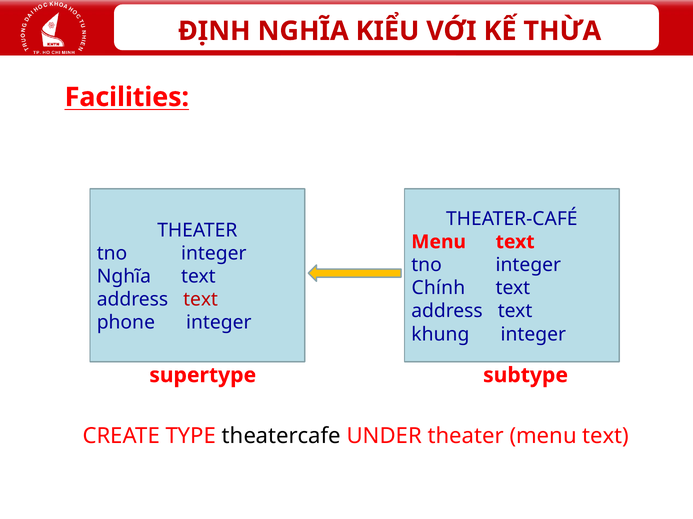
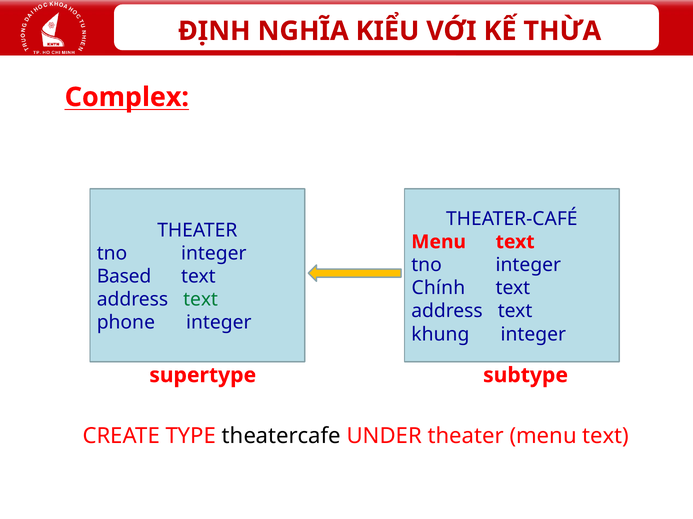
Facilities: Facilities -> Complex
Nghĩa at (124, 277): Nghĩa -> Based
text at (201, 300) colour: red -> green
